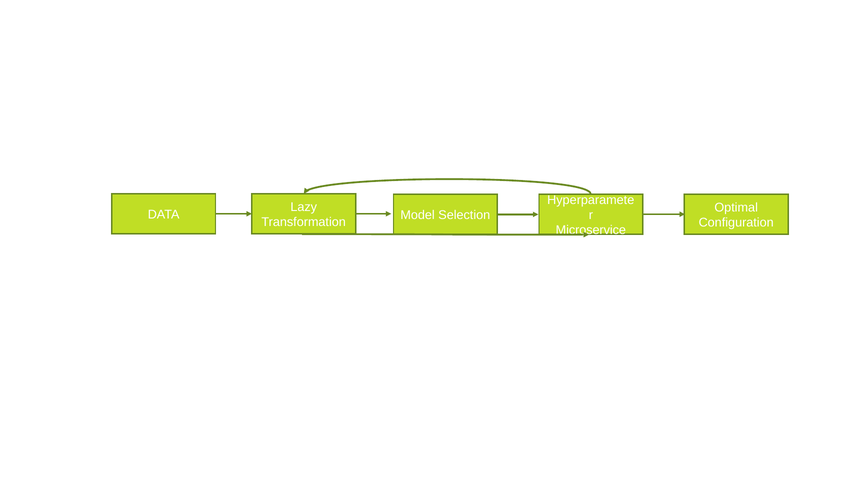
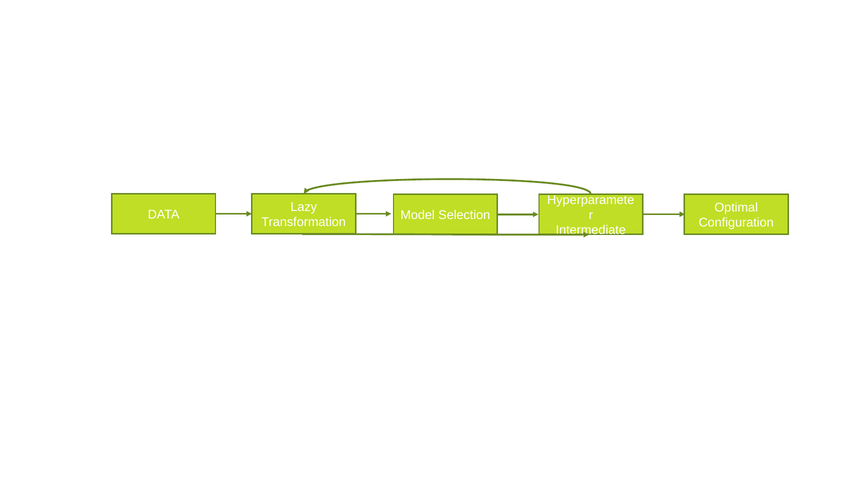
Microservice: Microservice -> Intermediate
